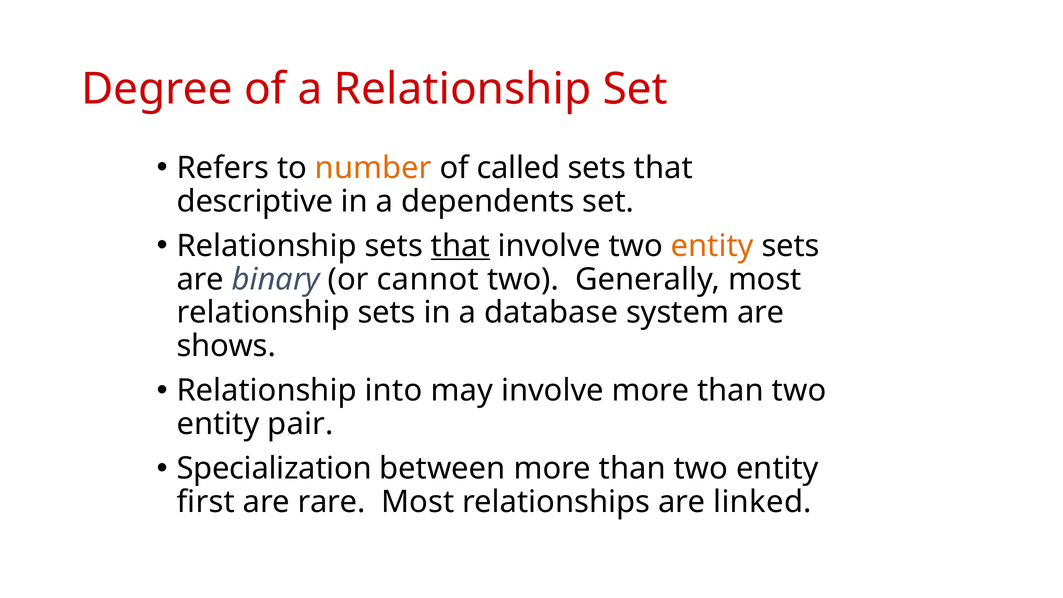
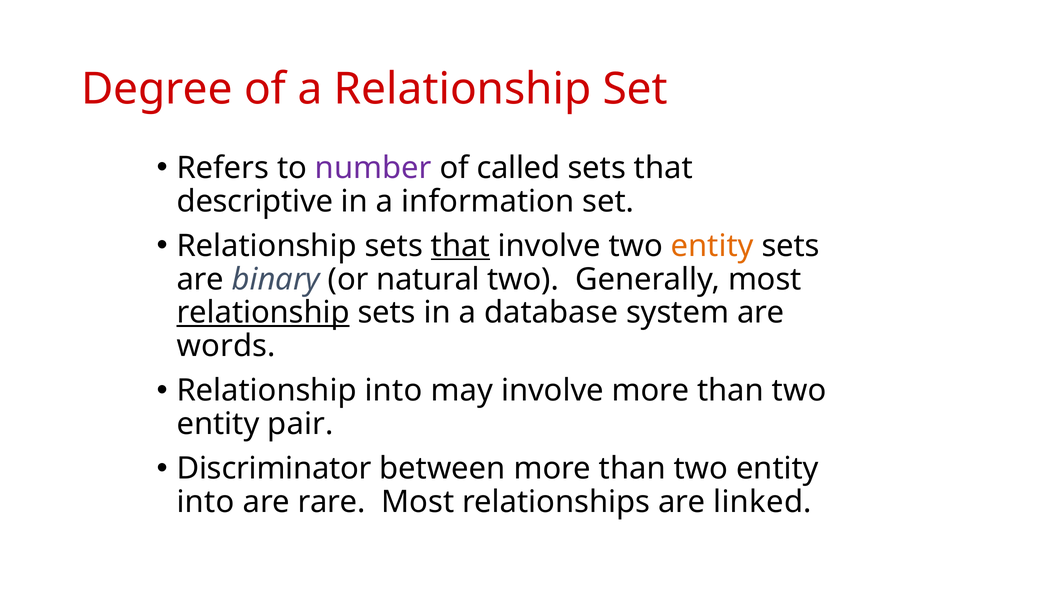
number colour: orange -> purple
dependents: dependents -> information
cannot: cannot -> natural
relationship at (263, 313) underline: none -> present
shows: shows -> words
Specialization: Specialization -> Discriminator
first at (206, 502): first -> into
